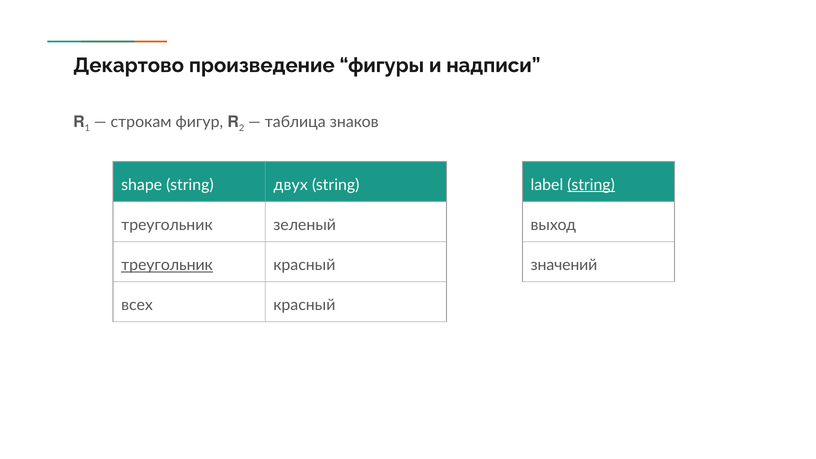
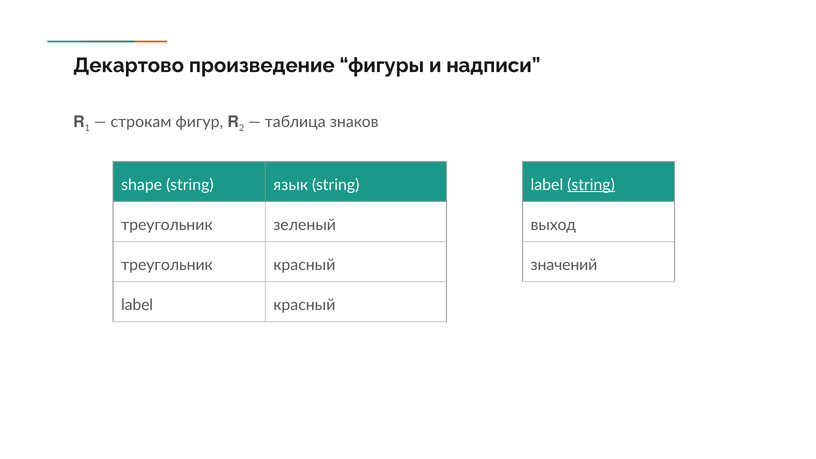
двух: двух -> язык
треугольник at (167, 265) underline: present -> none
всех at (137, 305): всех -> label
